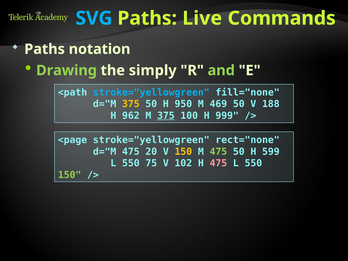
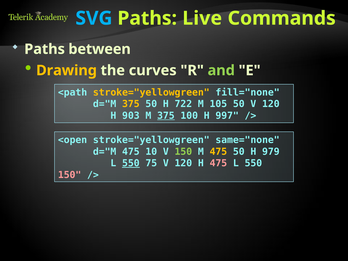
notation: notation -> between
Drawing colour: light green -> yellow
simply: simply -> curves
stroke="yellowgreen at (151, 92) colour: light blue -> yellow
950: 950 -> 722
469: 469 -> 105
50 V 188: 188 -> 120
962: 962 -> 903
999: 999 -> 997
<page: <page -> <open
rect="none: rect="none -> same="none
20: 20 -> 10
150 at (183, 152) colour: yellow -> light green
475 at (218, 152) colour: light green -> yellow
599: 599 -> 979
550 at (131, 163) underline: none -> present
75 V 102: 102 -> 120
150 at (70, 175) colour: light green -> pink
